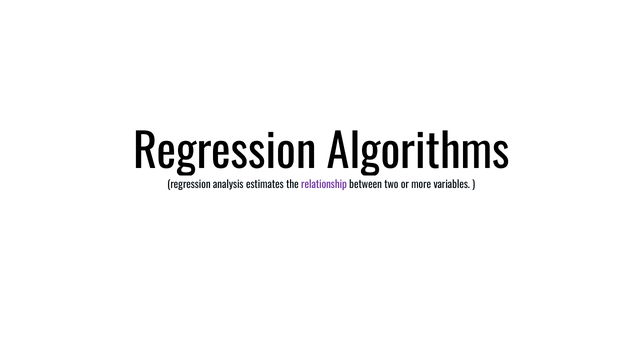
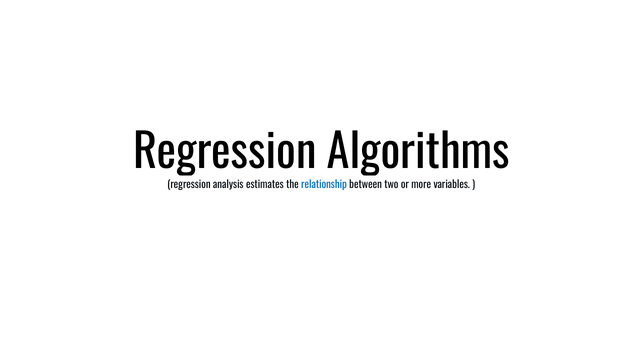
relationship colour: purple -> blue
